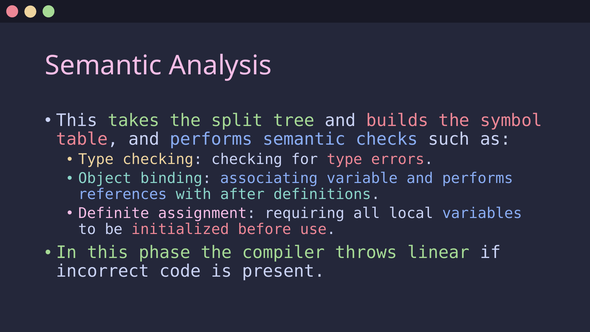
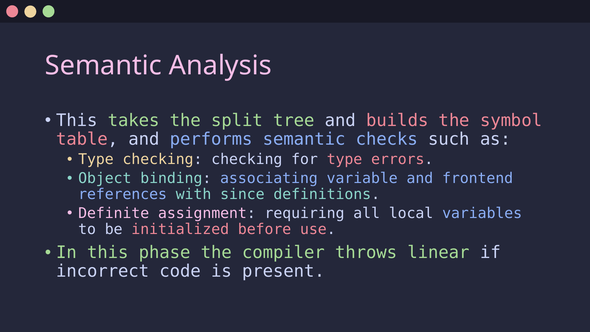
variable and performs: performs -> frontend
after: after -> since
